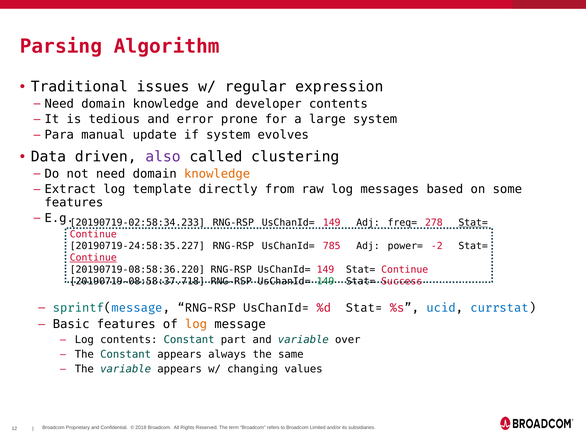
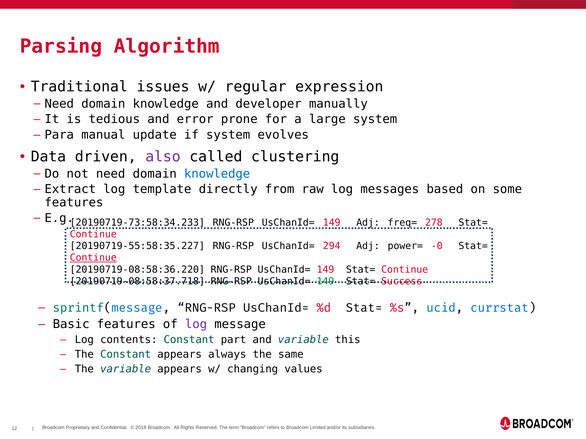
developer contents: contents -> manually
knowledge at (217, 174) colour: orange -> blue
20190719-02:58:34.233: 20190719-02:58:34.233 -> 20190719-73:58:34.233
Stat= at (473, 223) underline: present -> none
20190719-24:58:35.227: 20190719-24:58:35.227 -> 20190719-55:58:35.227
785: 785 -> 294
-2: -2 -> -0
log at (196, 325) colour: orange -> purple
over: over -> this
